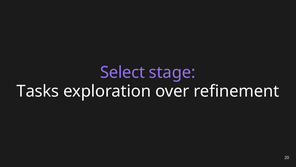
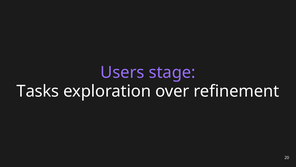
Select: Select -> Users
